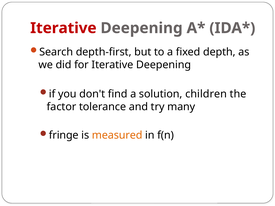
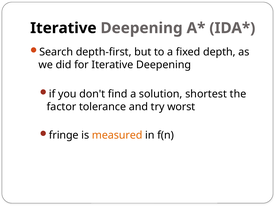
Iterative at (63, 28) colour: red -> black
children: children -> shortest
many: many -> worst
